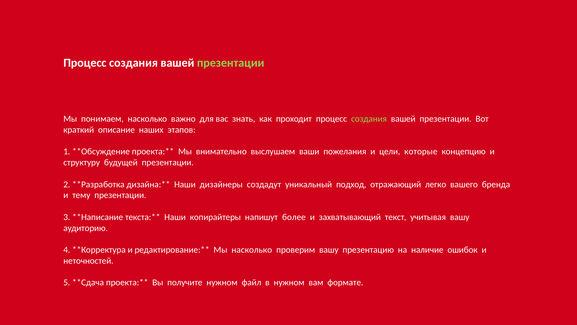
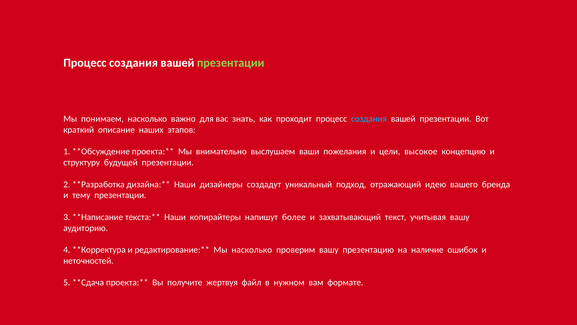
создания at (369, 119) colour: light green -> light blue
которые: которые -> высокое
легко: легко -> идею
получите нужном: нужном -> жертвуя
